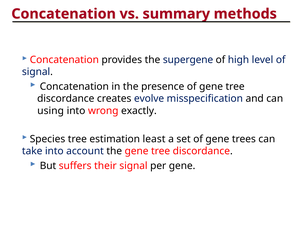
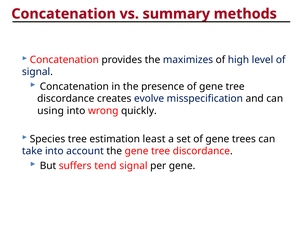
supergene: supergene -> maximizes
exactly: exactly -> quickly
their: their -> tend
